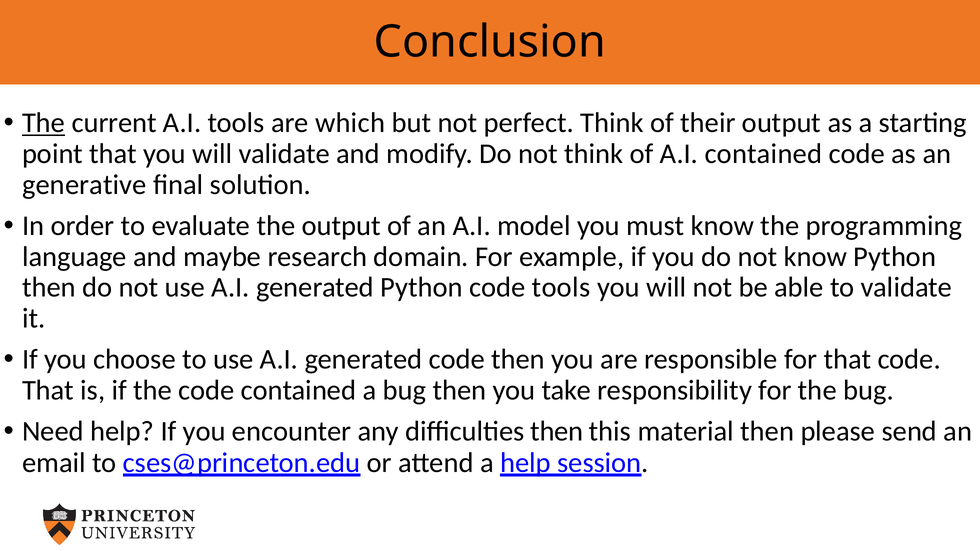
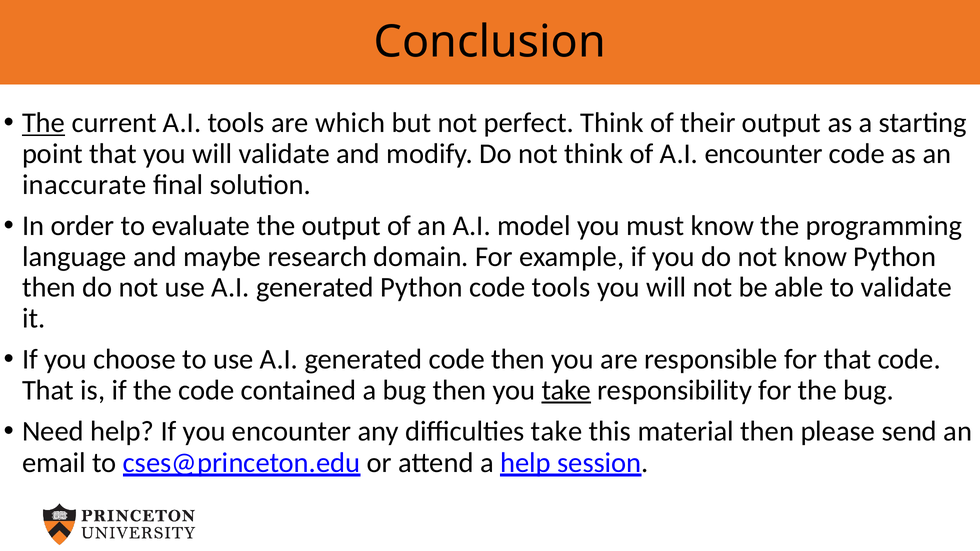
A.I contained: contained -> encounter
generative: generative -> inaccurate
take at (566, 390) underline: none -> present
difficulties then: then -> take
